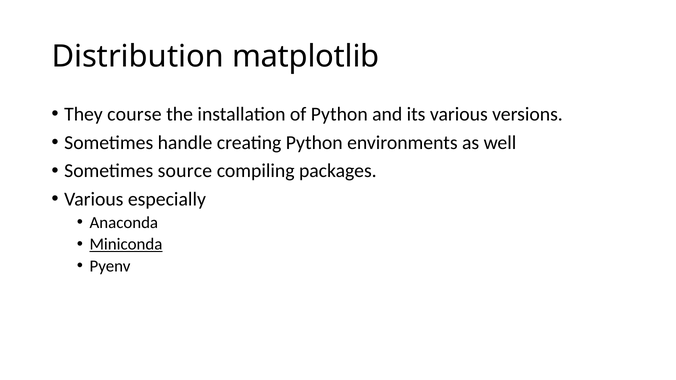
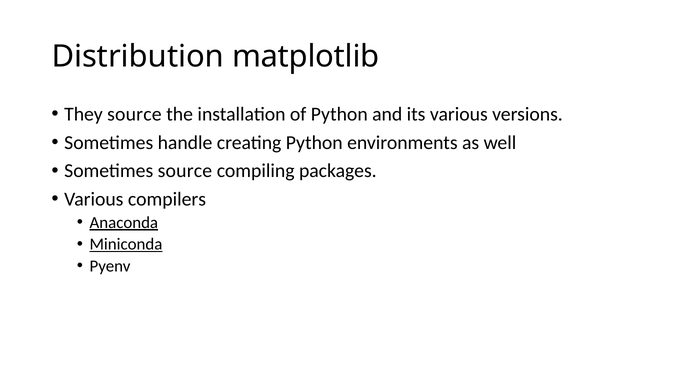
They course: course -> source
especially: especially -> compilers
Anaconda underline: none -> present
